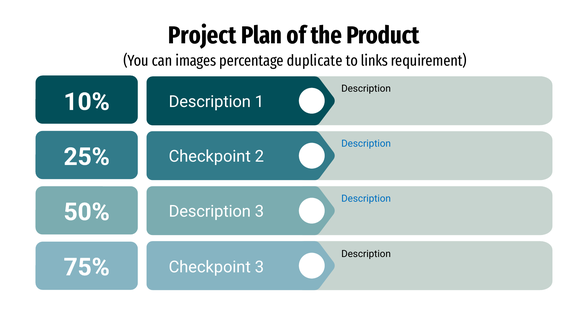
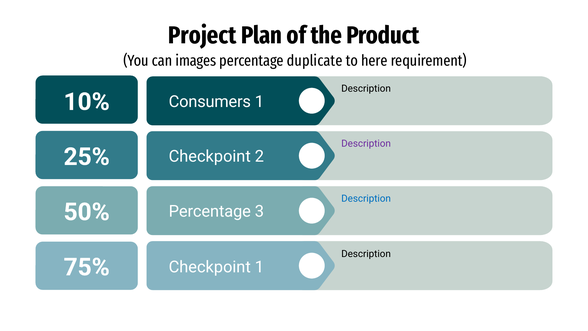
links: links -> here
Description at (210, 102): Description -> Consumers
Description at (366, 144) colour: blue -> purple
Description at (210, 211): Description -> Percentage
Checkpoint 3: 3 -> 1
